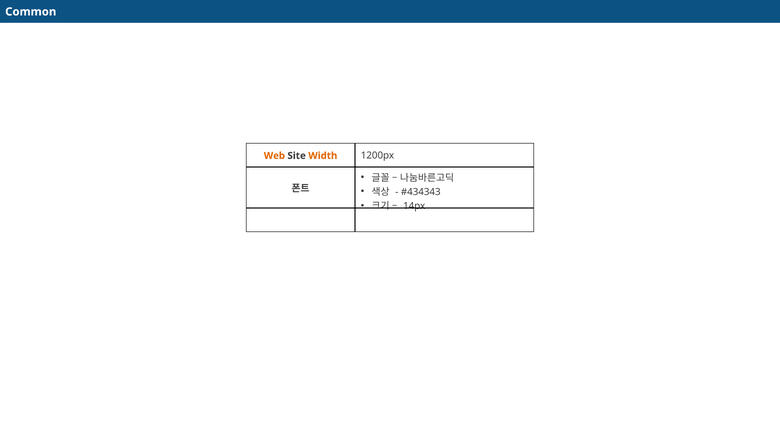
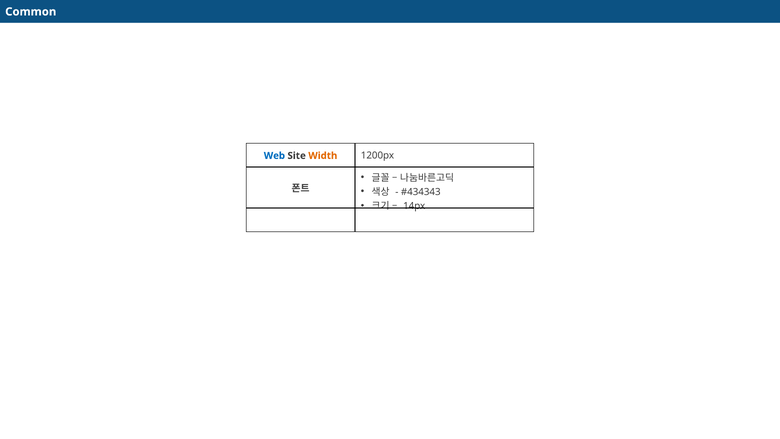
Web colour: orange -> blue
